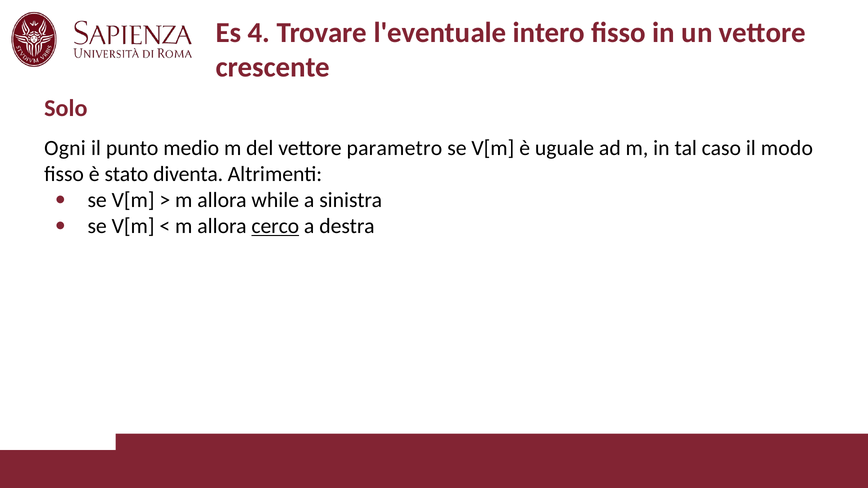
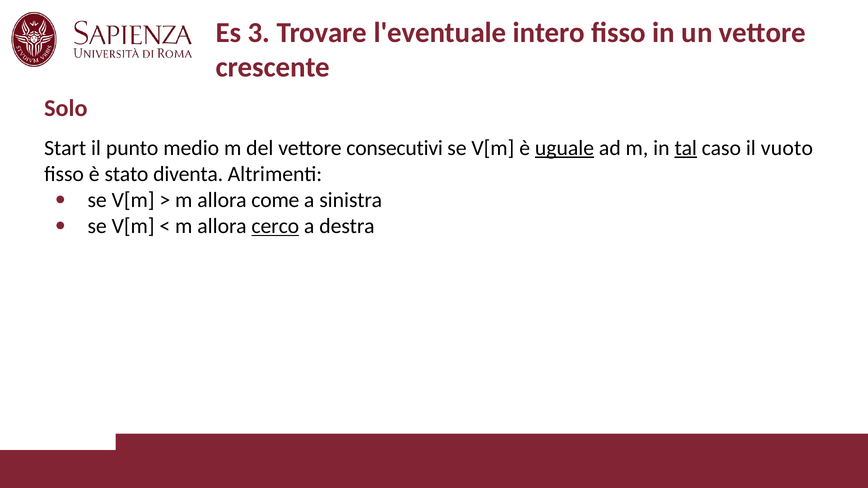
4: 4 -> 3
Ogni: Ogni -> Start
parametro: parametro -> consecutivi
uguale underline: none -> present
tal underline: none -> present
modo: modo -> vuoto
while: while -> come
